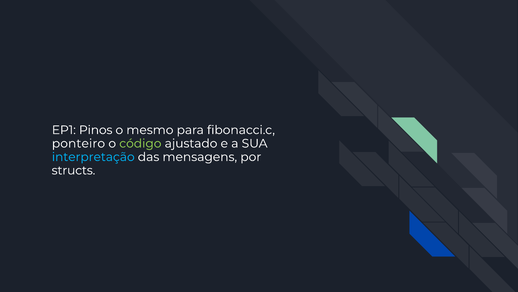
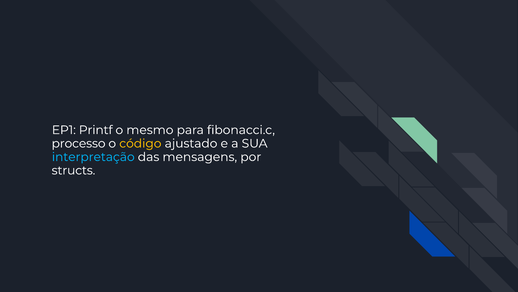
Pinos: Pinos -> Printf
ponteiro: ponteiro -> processo
código colour: light green -> yellow
